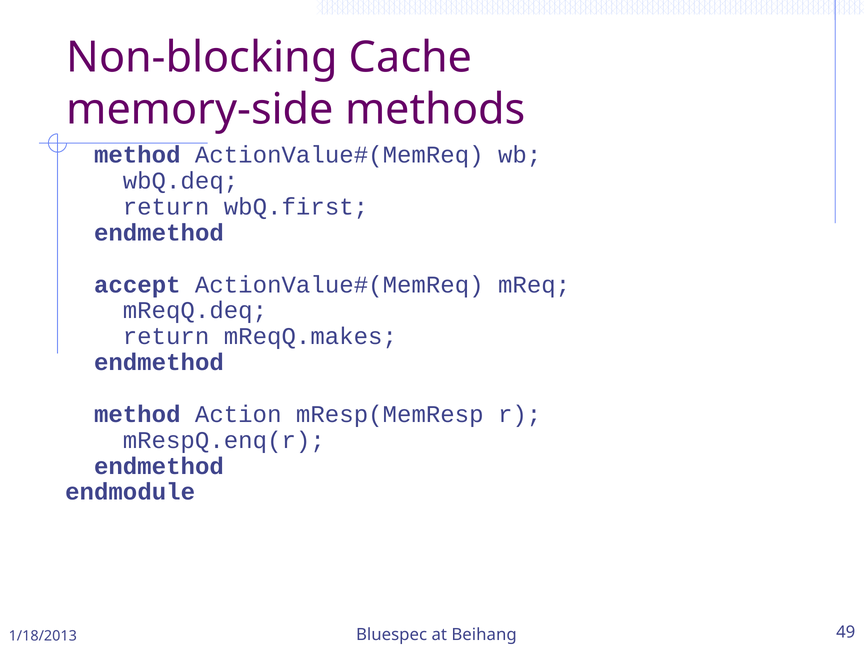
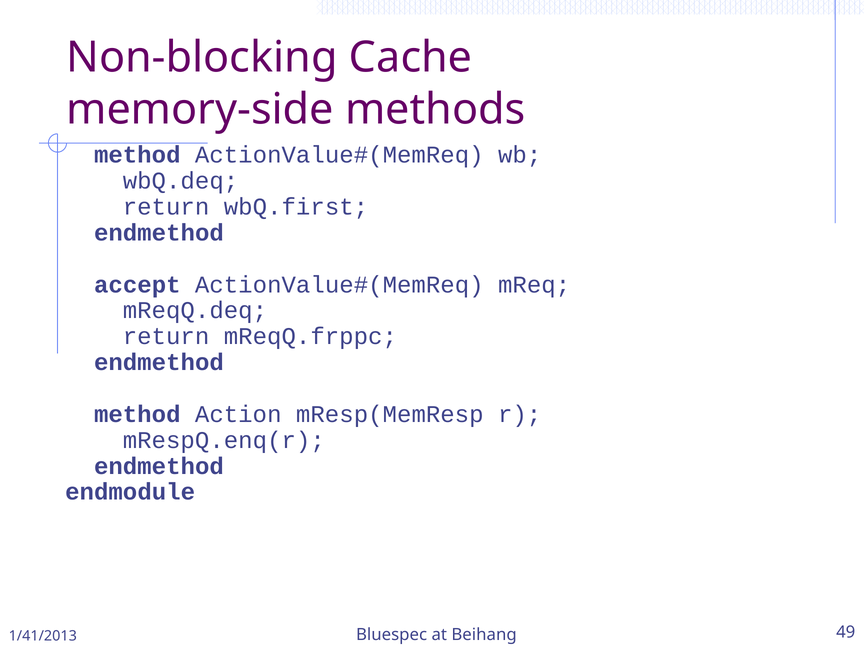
mReqQ.makes: mReqQ.makes -> mReqQ.frppc
1/18/2013: 1/18/2013 -> 1/41/2013
